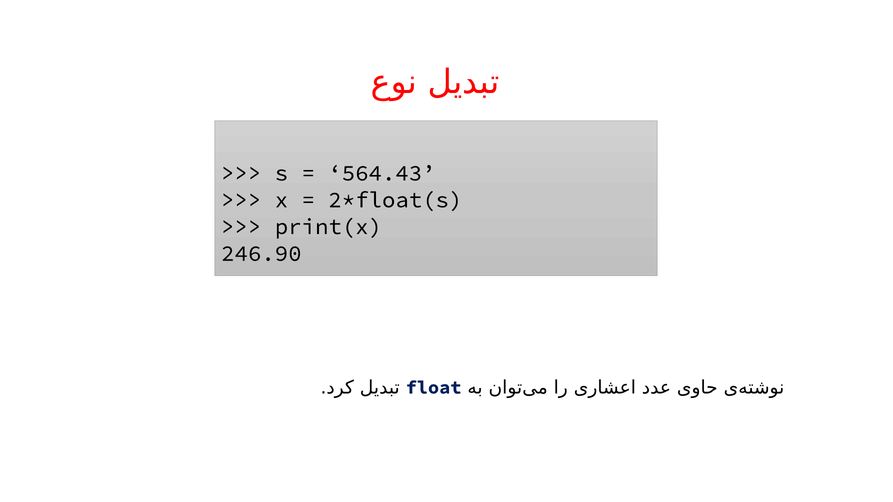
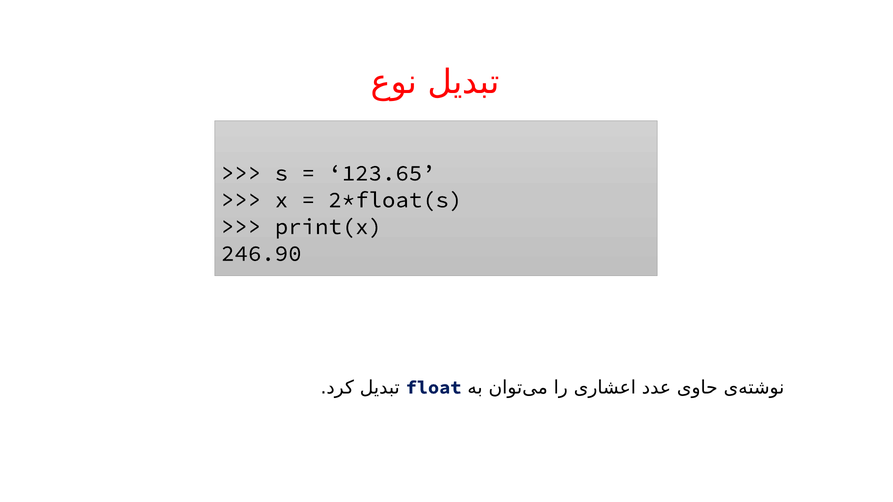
564.43: 564.43 -> 123.65
